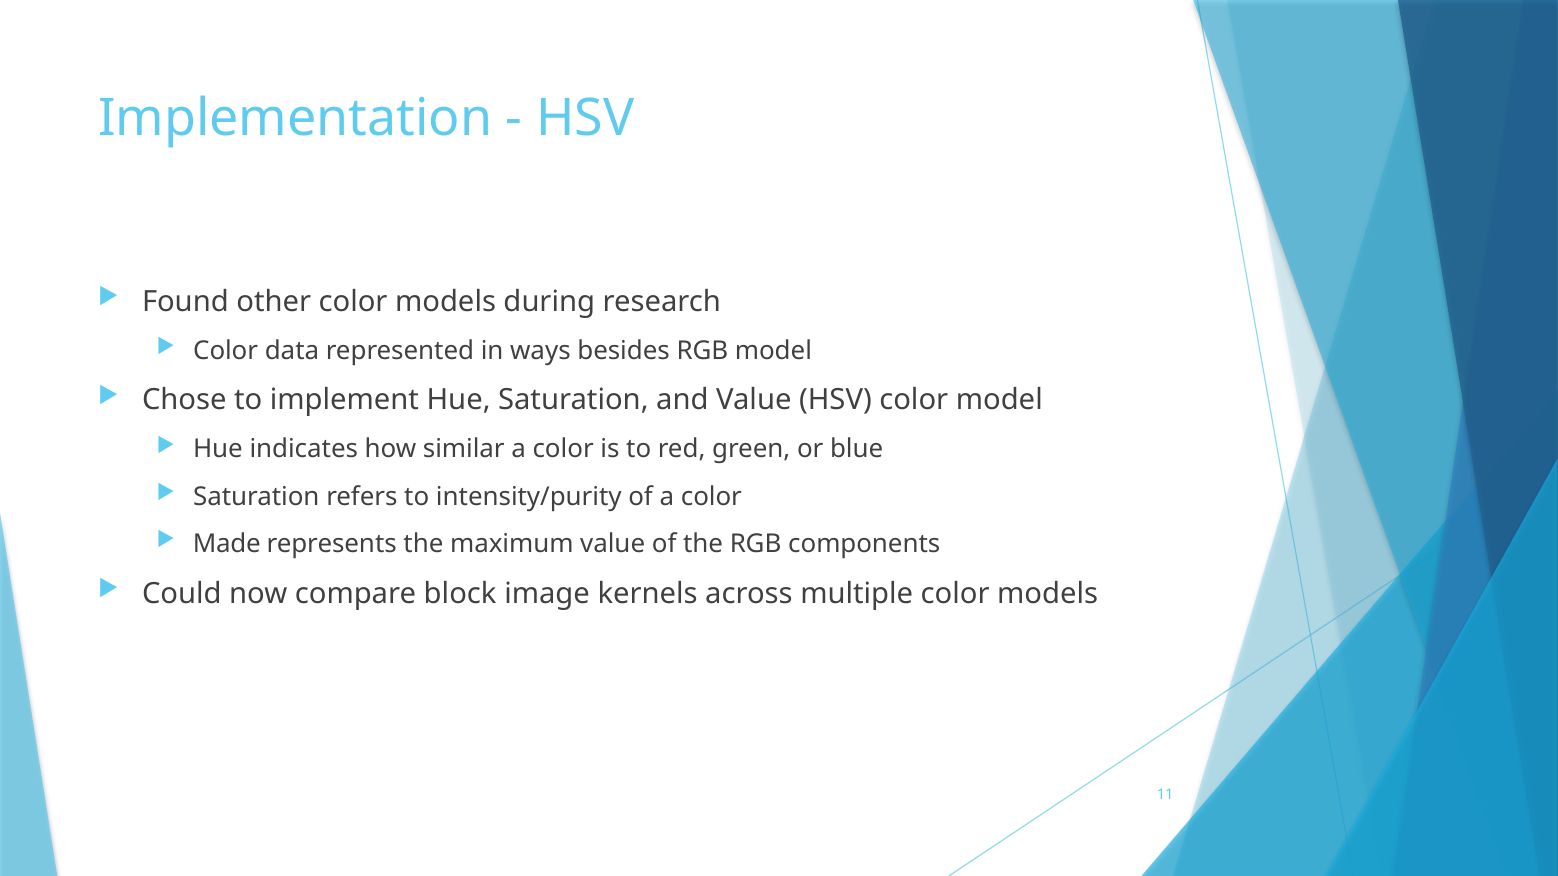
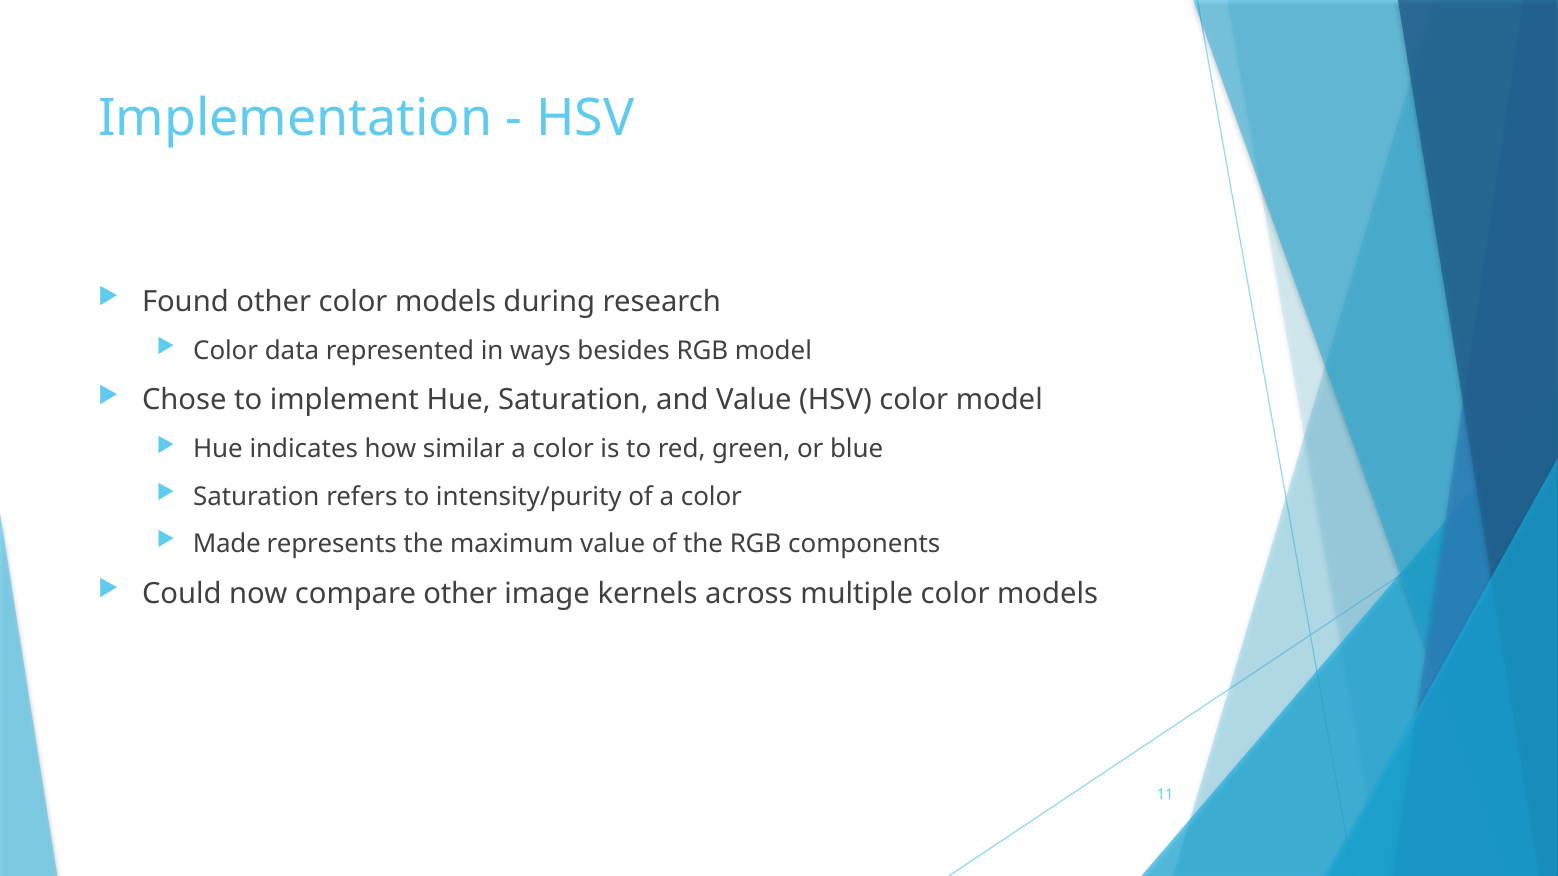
compare block: block -> other
